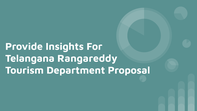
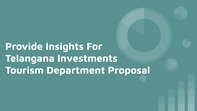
Rangareddy: Rangareddy -> Investments
